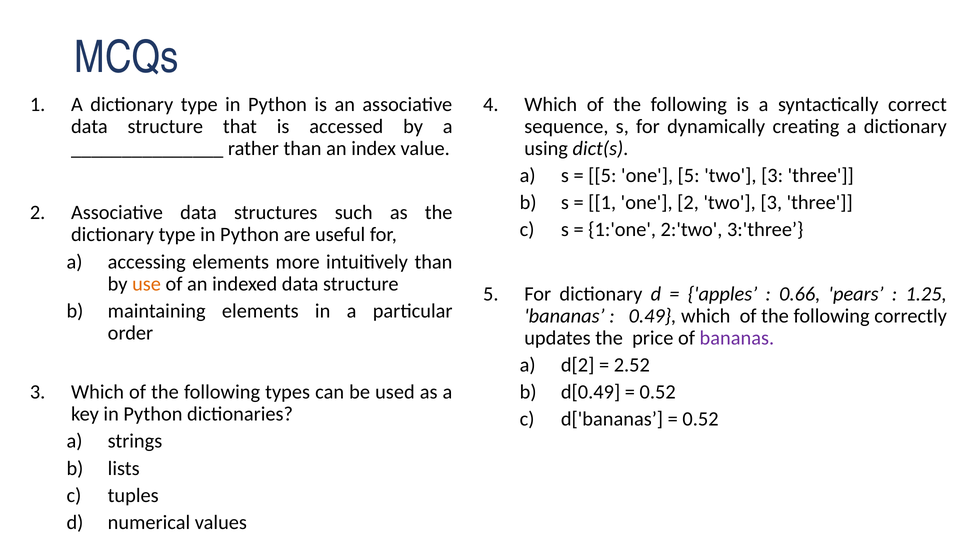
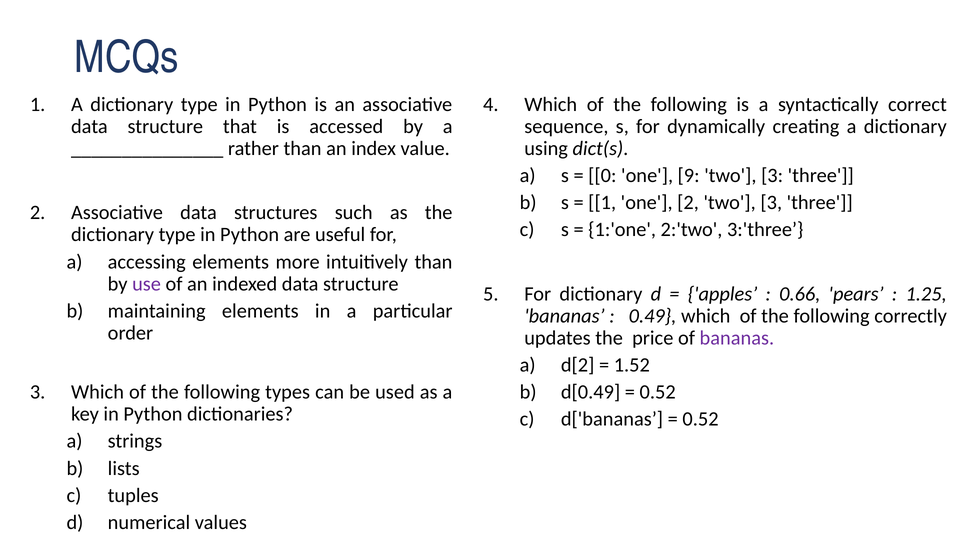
5 at (602, 175): 5 -> 0
one 5: 5 -> 9
use colour: orange -> purple
2.52: 2.52 -> 1.52
